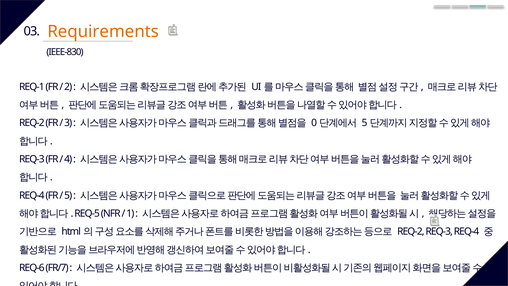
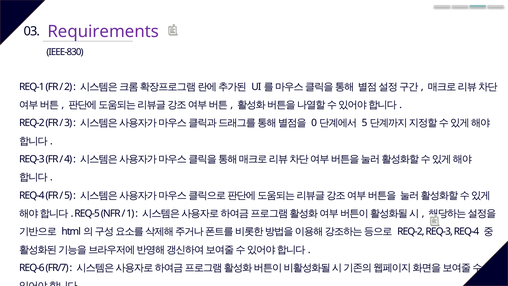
Requirements colour: orange -> purple
